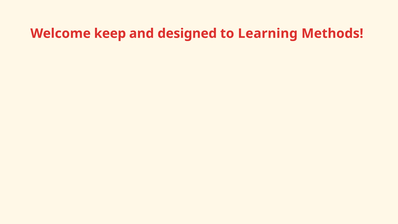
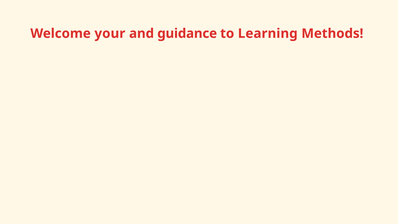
keep: keep -> your
designed: designed -> guidance
